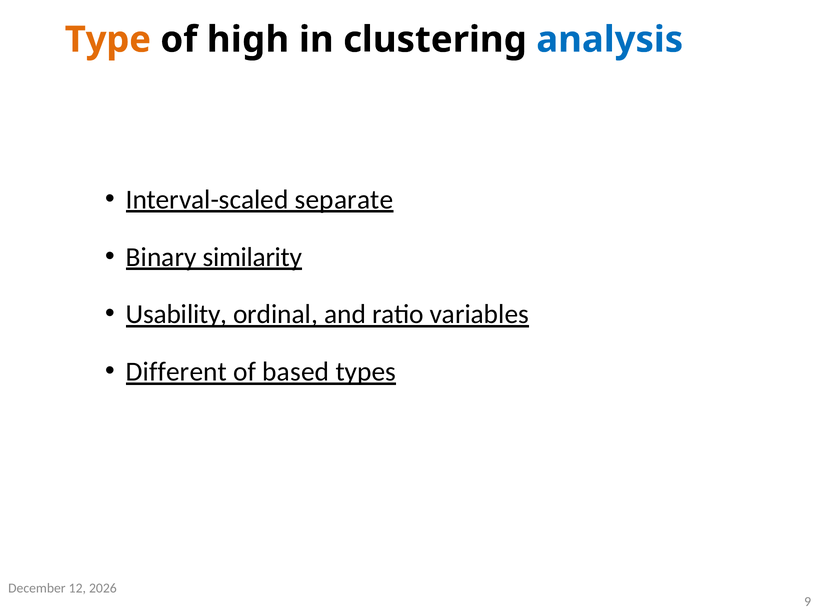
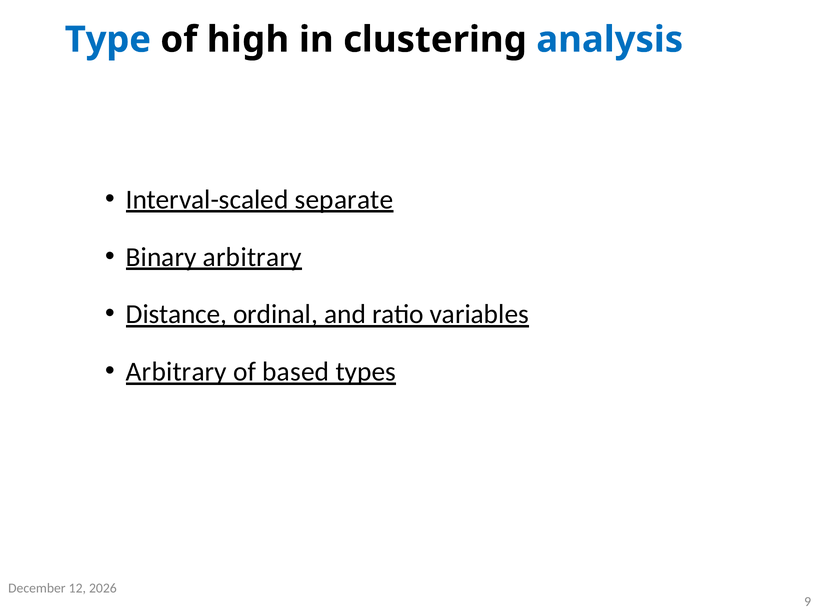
Type colour: orange -> blue
Binary similarity: similarity -> arbitrary
Usability: Usability -> Distance
Different at (176, 372): Different -> Arbitrary
